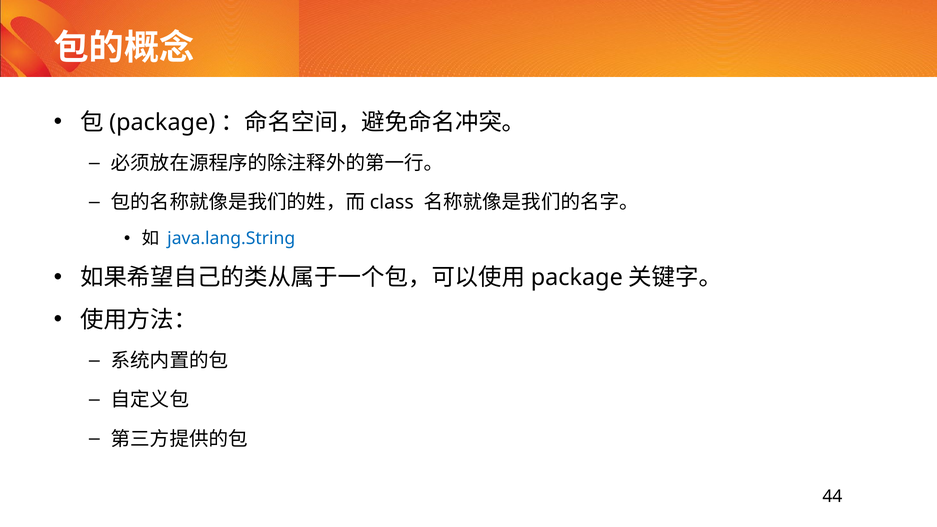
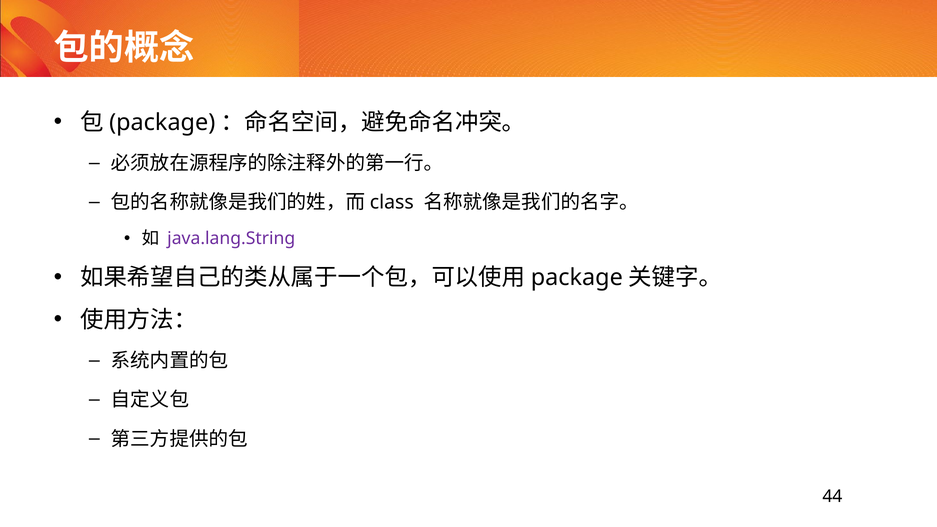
java.lang.String colour: blue -> purple
